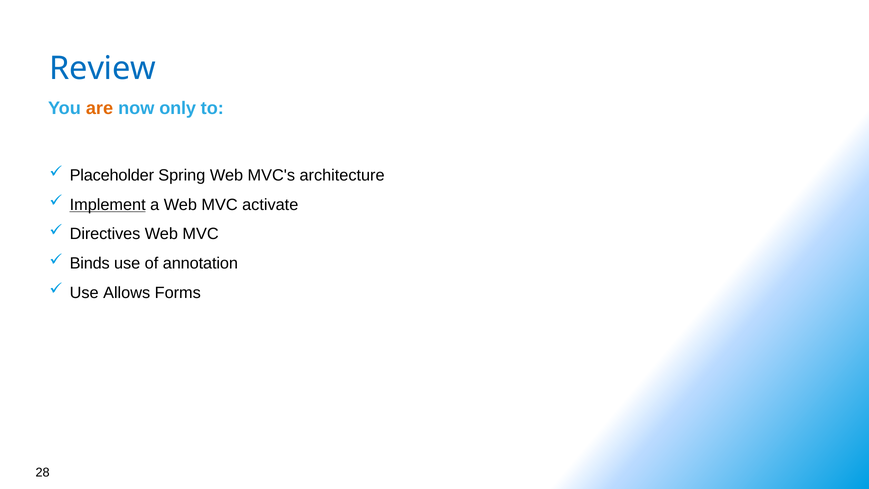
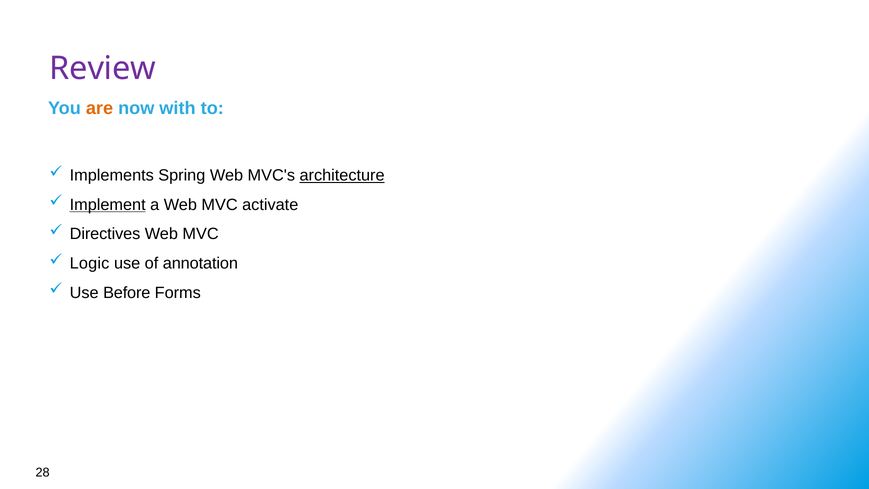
Review colour: blue -> purple
only: only -> with
Placeholder: Placeholder -> Implements
architecture underline: none -> present
Binds: Binds -> Logic
Allows: Allows -> Before
